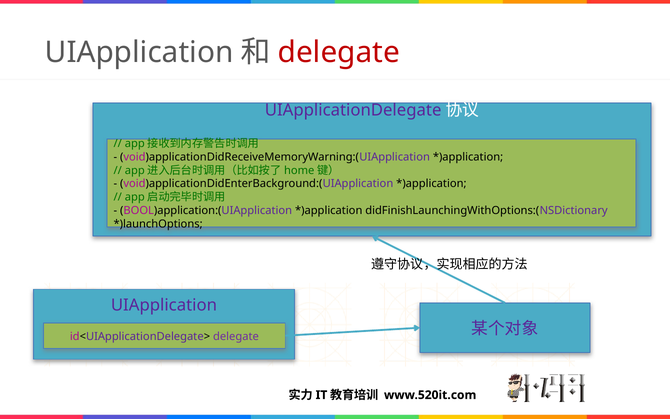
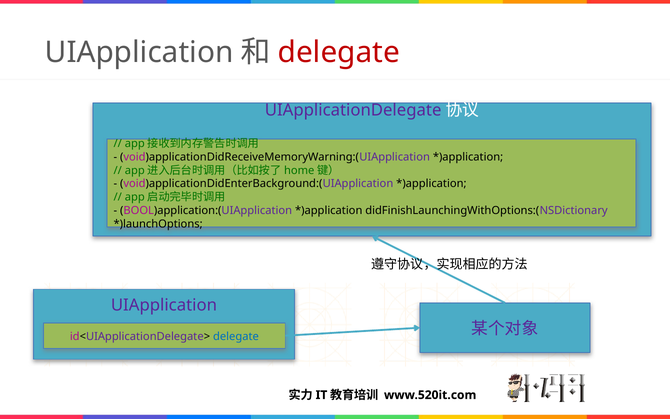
delegate at (236, 336) colour: purple -> blue
